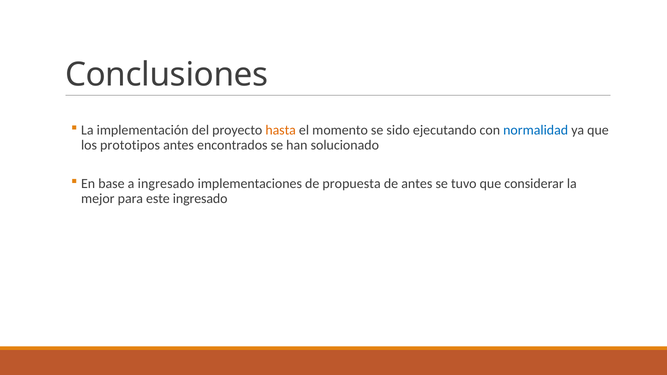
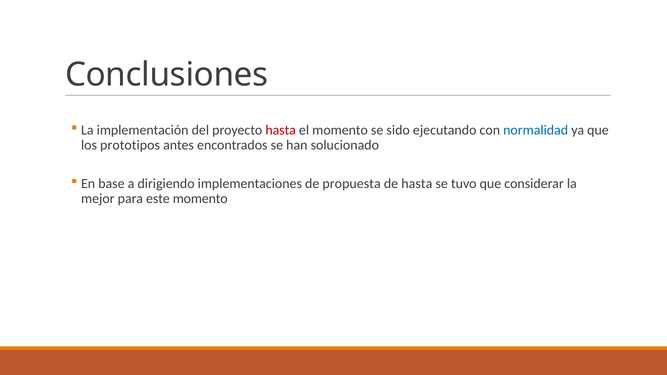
hasta at (281, 130) colour: orange -> red
a ingresado: ingresado -> dirigiendo
de antes: antes -> hasta
este ingresado: ingresado -> momento
